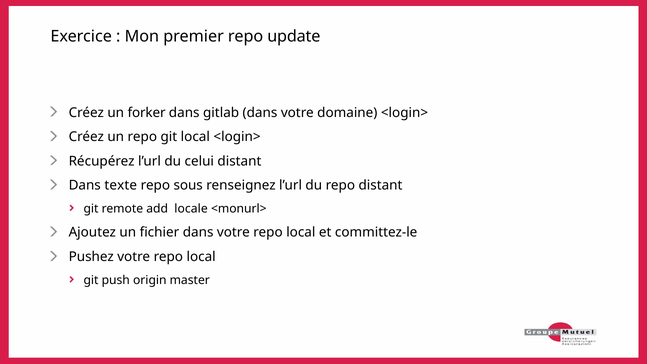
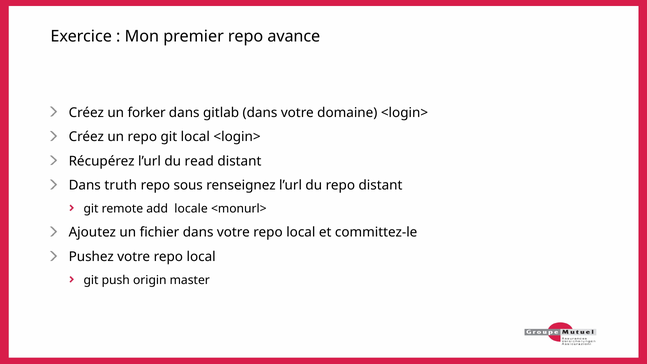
update: update -> avance
celui: celui -> read
texte: texte -> truth
